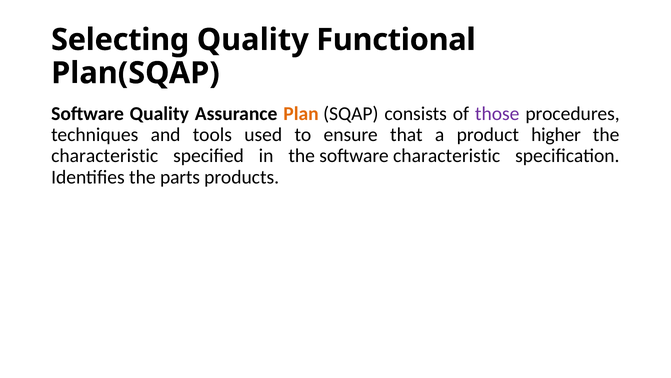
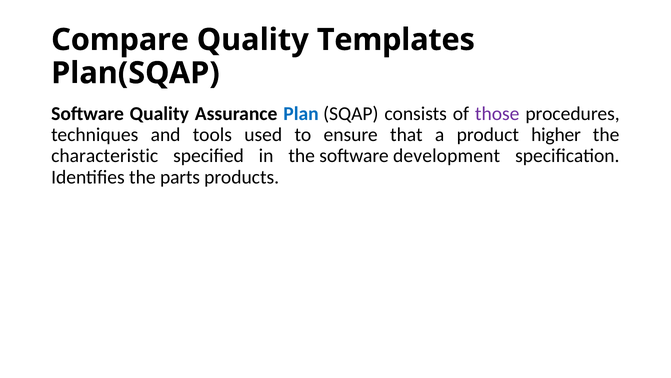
Selecting: Selecting -> Compare
Functional: Functional -> Templates
Plan colour: orange -> blue
software characteristic: characteristic -> development
